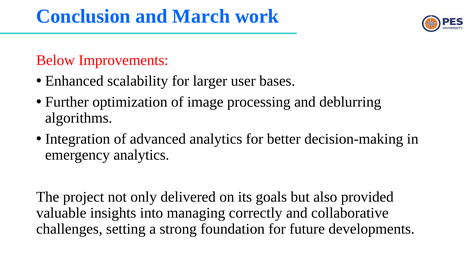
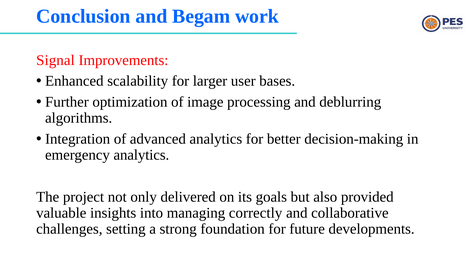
March: March -> Begam
Below: Below -> Signal
